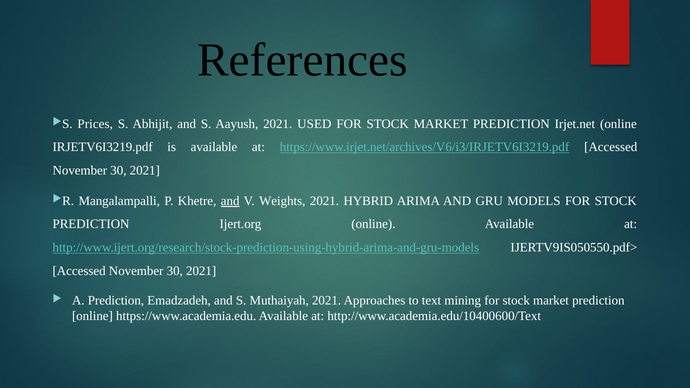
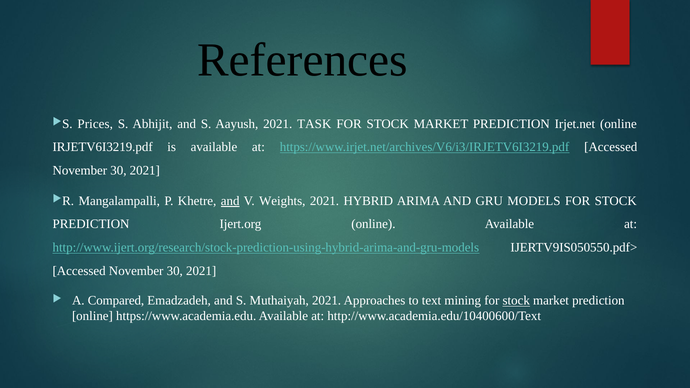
USED: USED -> TASK
A Prediction: Prediction -> Compared
stock at (516, 301) underline: none -> present
